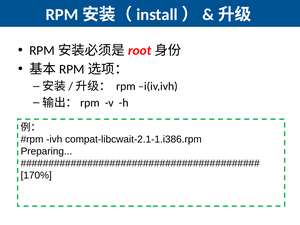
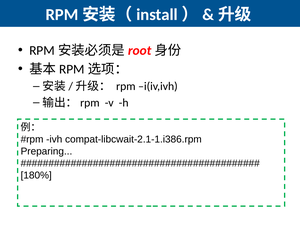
170%: 170% -> 180%
